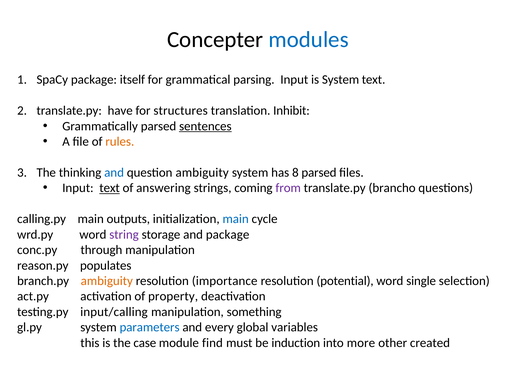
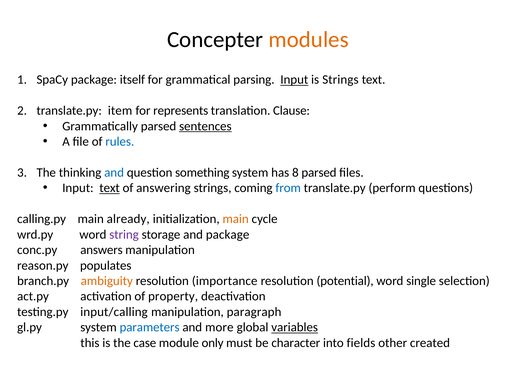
modules colour: blue -> orange
Input at (294, 80) underline: none -> present
is System: System -> Strings
have: have -> item
structures: structures -> represents
Inhibit: Inhibit -> Clause
rules colour: orange -> blue
question ambiguity: ambiguity -> something
from colour: purple -> blue
brancho: brancho -> perform
outputs: outputs -> already
main at (236, 219) colour: blue -> orange
through: through -> answers
something: something -> paragraph
every: every -> more
variables underline: none -> present
find: find -> only
induction: induction -> character
more: more -> fields
